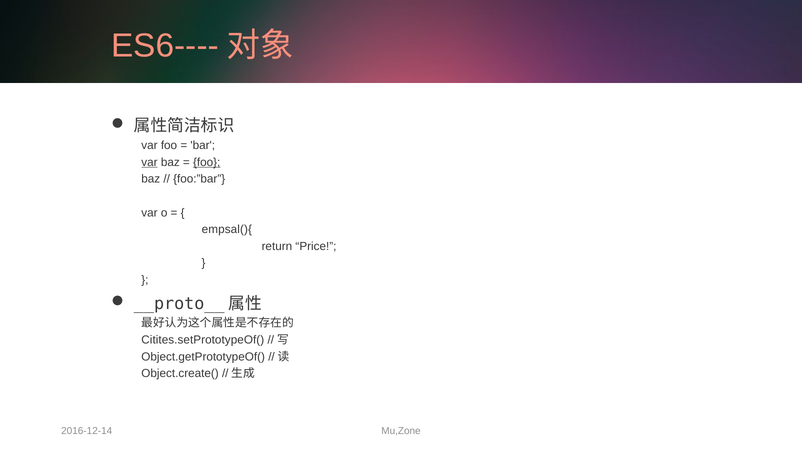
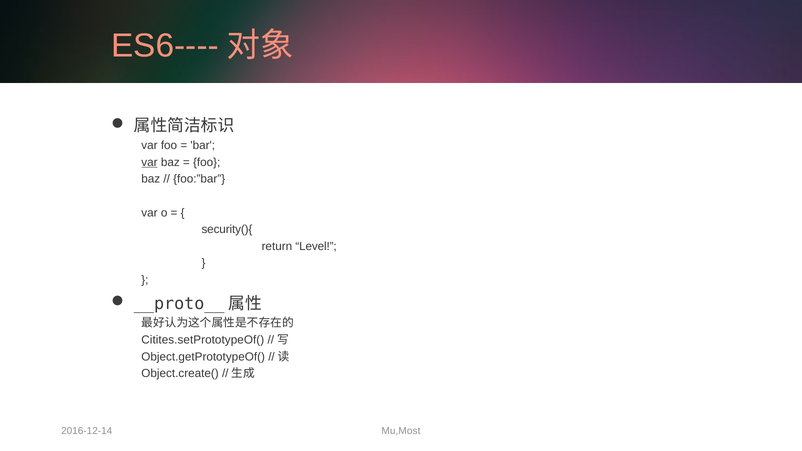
foo at (207, 162) underline: present -> none
empsal(){: empsal(){ -> security(){
Price: Price -> Level
Mu,Zone: Mu,Zone -> Mu,Most
